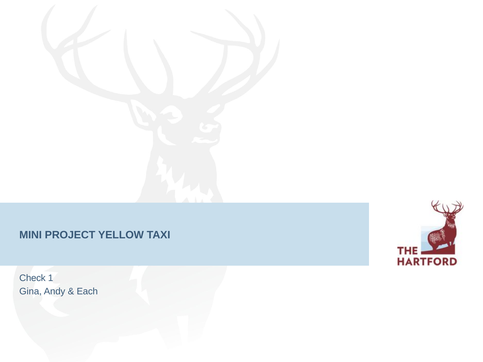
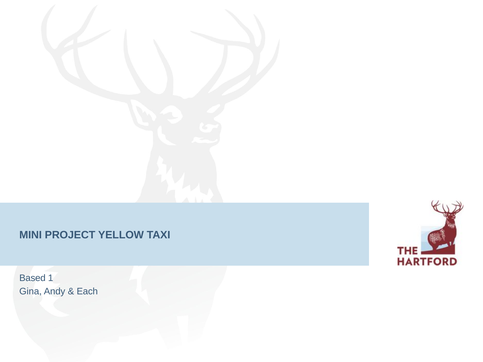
Check: Check -> Based
